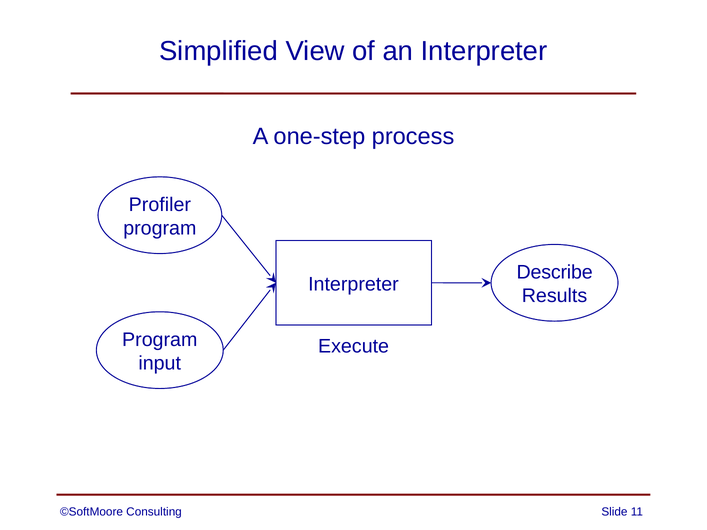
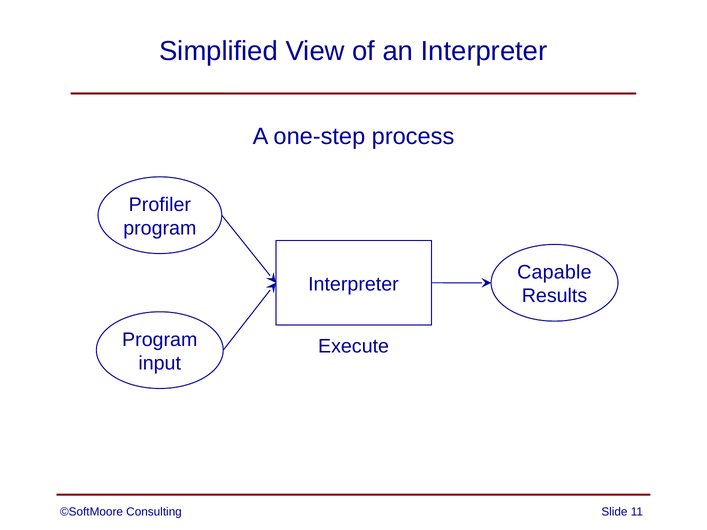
Describe: Describe -> Capable
